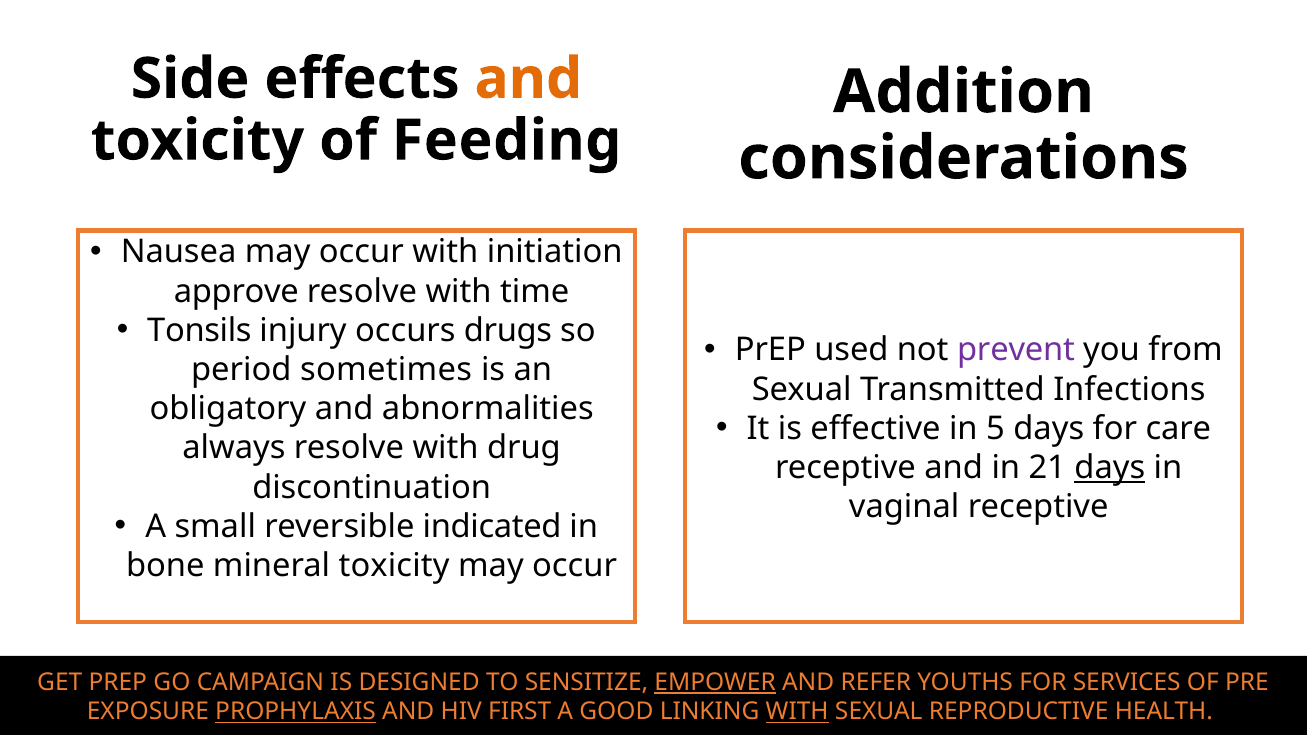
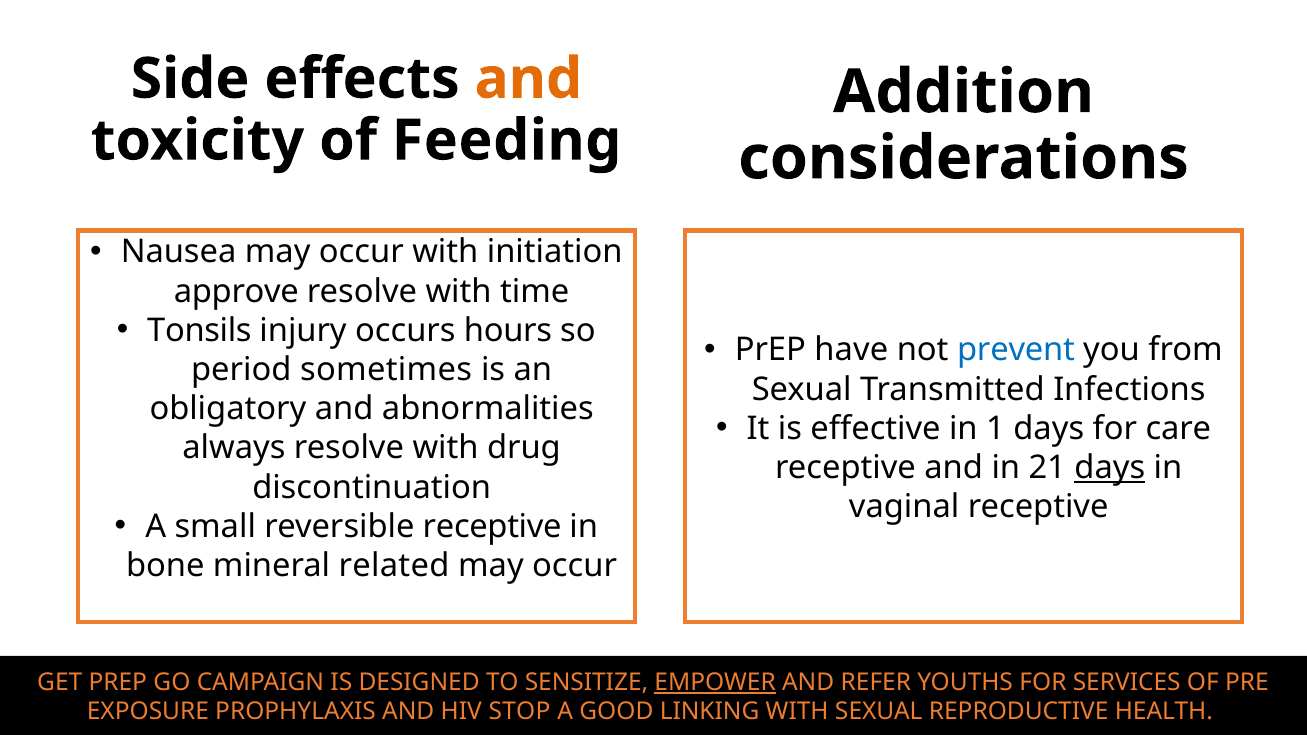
drugs: drugs -> hours
used: used -> have
prevent colour: purple -> blue
5: 5 -> 1
reversible indicated: indicated -> receptive
mineral toxicity: toxicity -> related
PROPHYLAXIS underline: present -> none
FIRST: FIRST -> STOP
WITH at (797, 712) underline: present -> none
